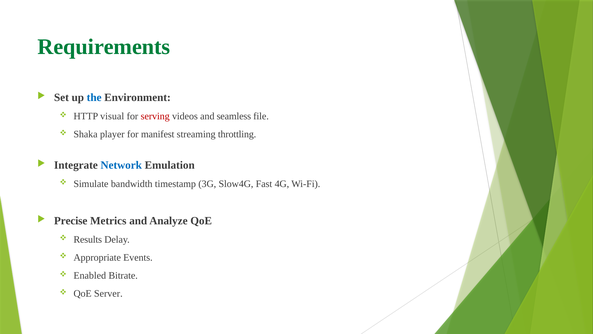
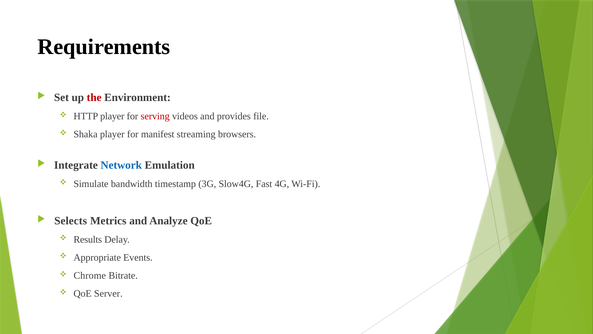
Requirements colour: green -> black
the colour: blue -> red
HTTP visual: visual -> player
seamless: seamless -> provides
throttling: throttling -> browsers
Precise: Precise -> Selects
Enabled: Enabled -> Chrome
